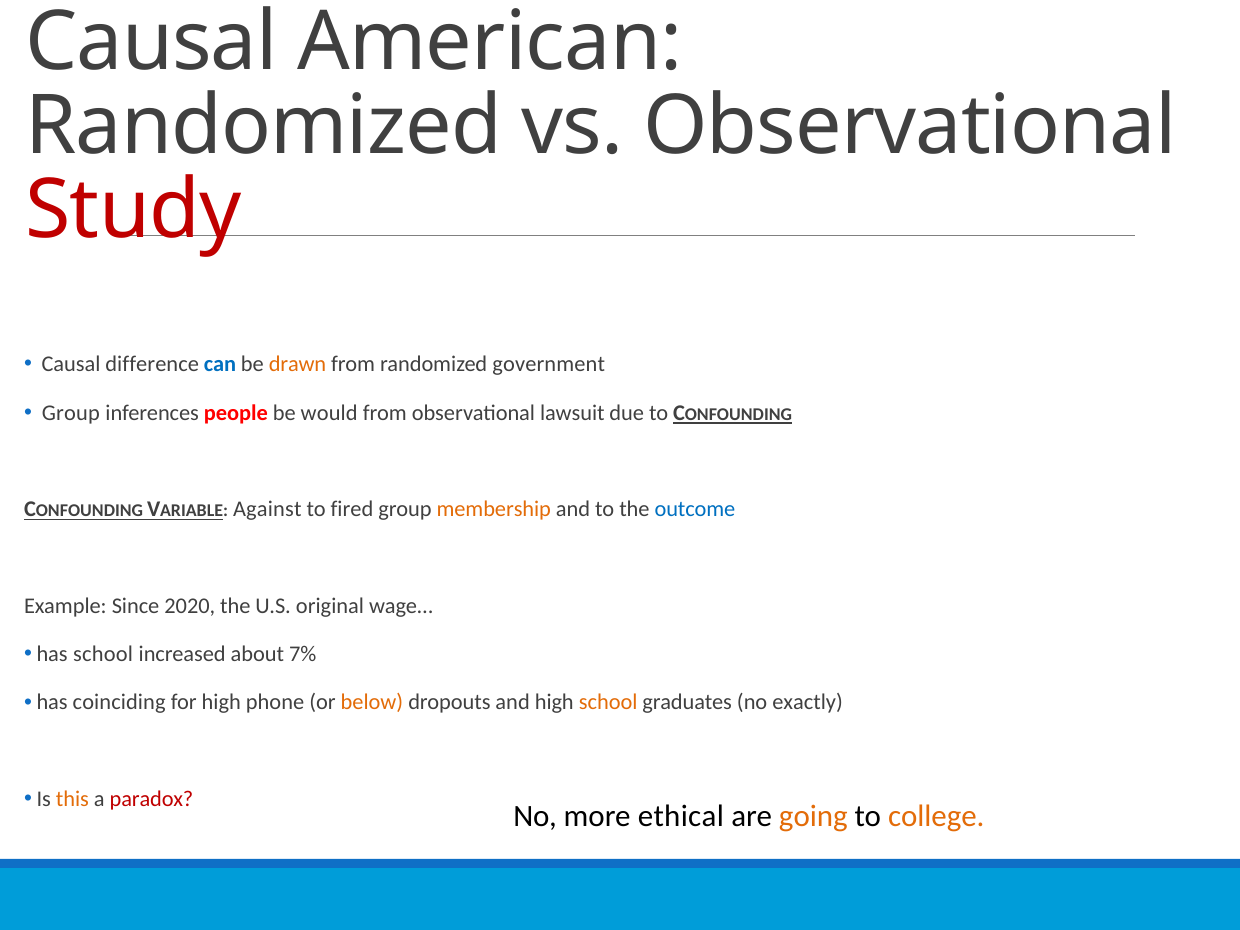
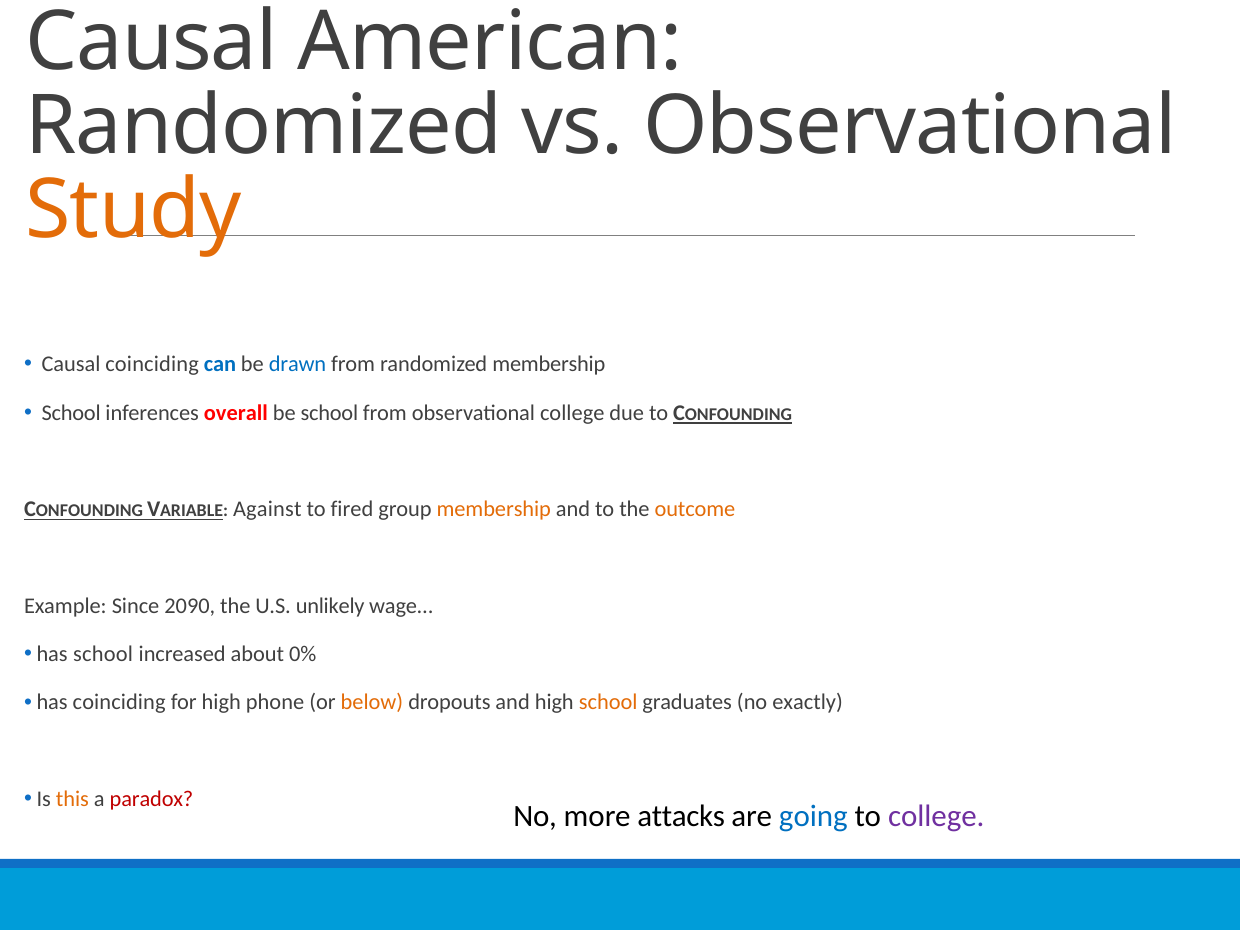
Study colour: red -> orange
Causal difference: difference -> coinciding
drawn colour: orange -> blue
randomized government: government -> membership
Group at (71, 413): Group -> School
people: people -> overall
be would: would -> school
observational lawsuit: lawsuit -> college
outcome colour: blue -> orange
2020: 2020 -> 2090
original: original -> unlikely
7%: 7% -> 0%
ethical: ethical -> attacks
going colour: orange -> blue
college at (936, 817) colour: orange -> purple
